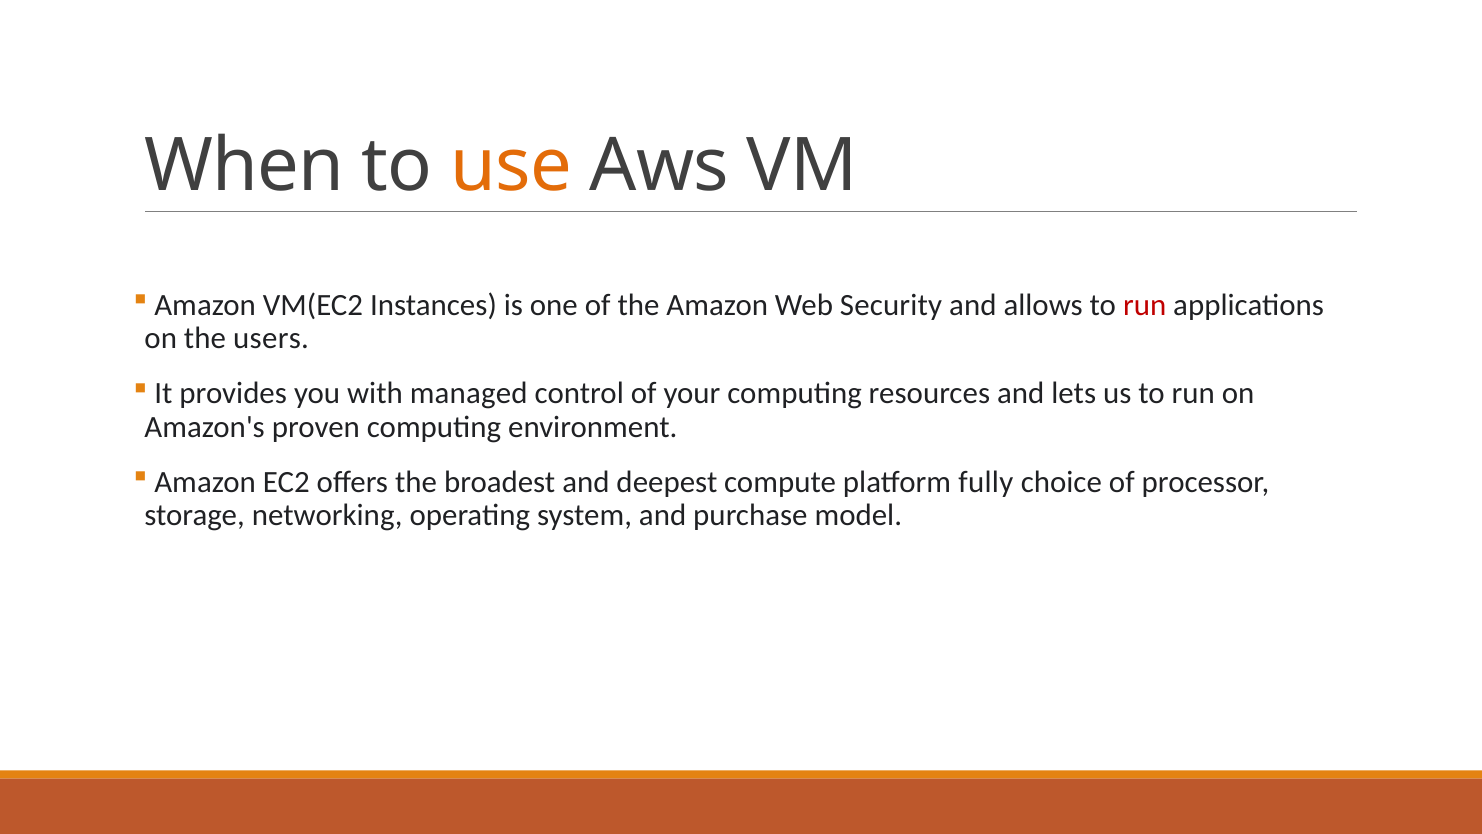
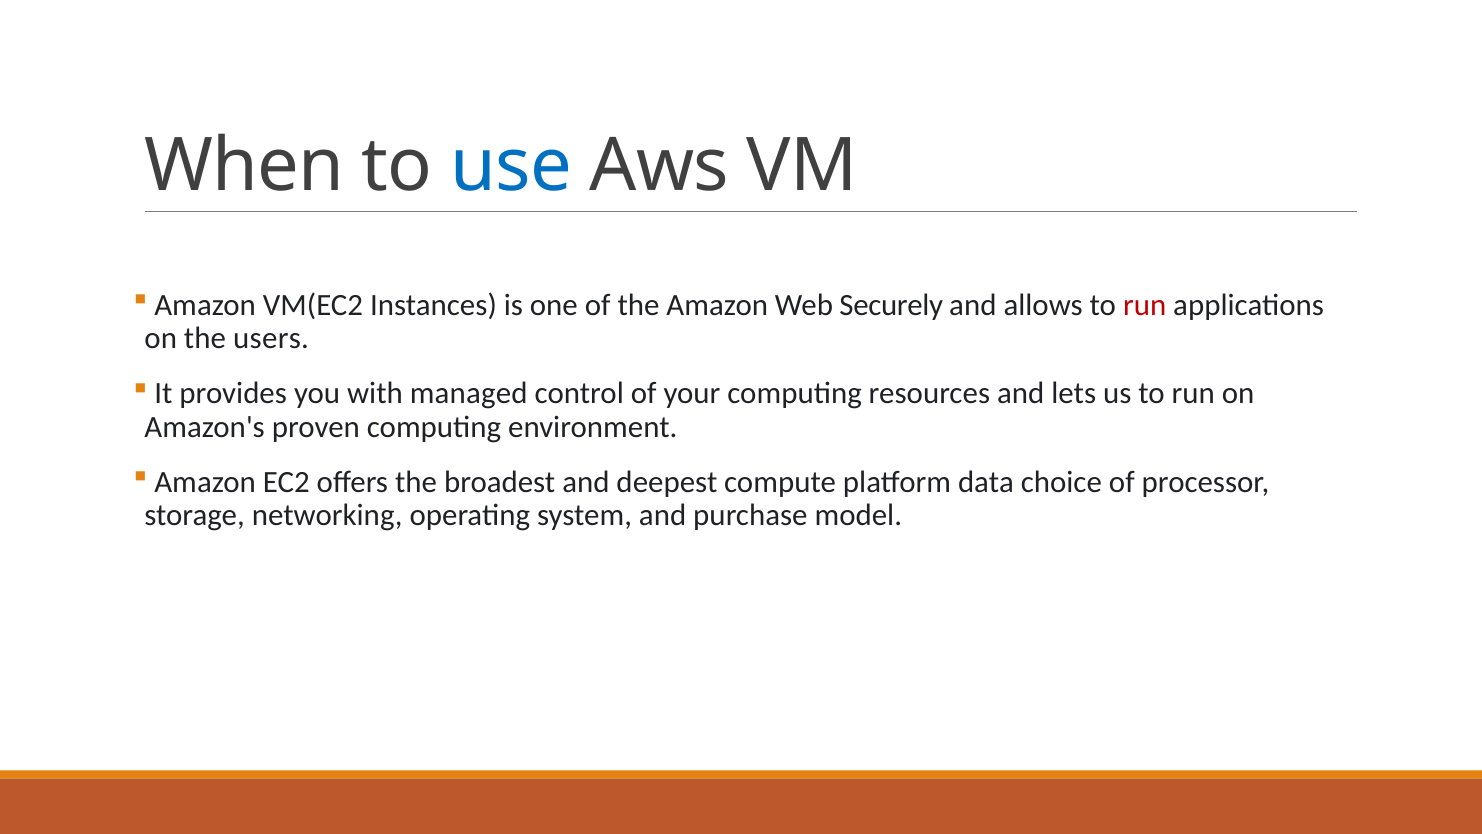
use colour: orange -> blue
Security: Security -> Securely
fully: fully -> data
